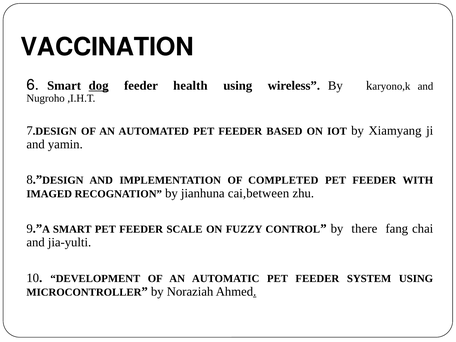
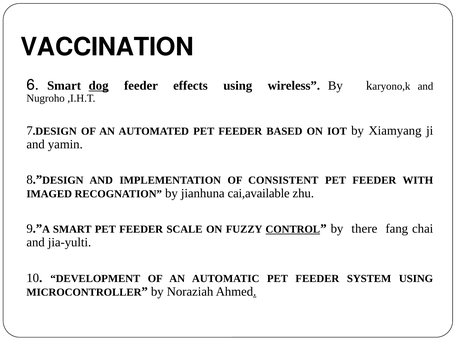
health: health -> effects
COMPLETED: COMPLETED -> CONSISTENT
cai,between: cai,between -> cai,available
CONTROL underline: none -> present
